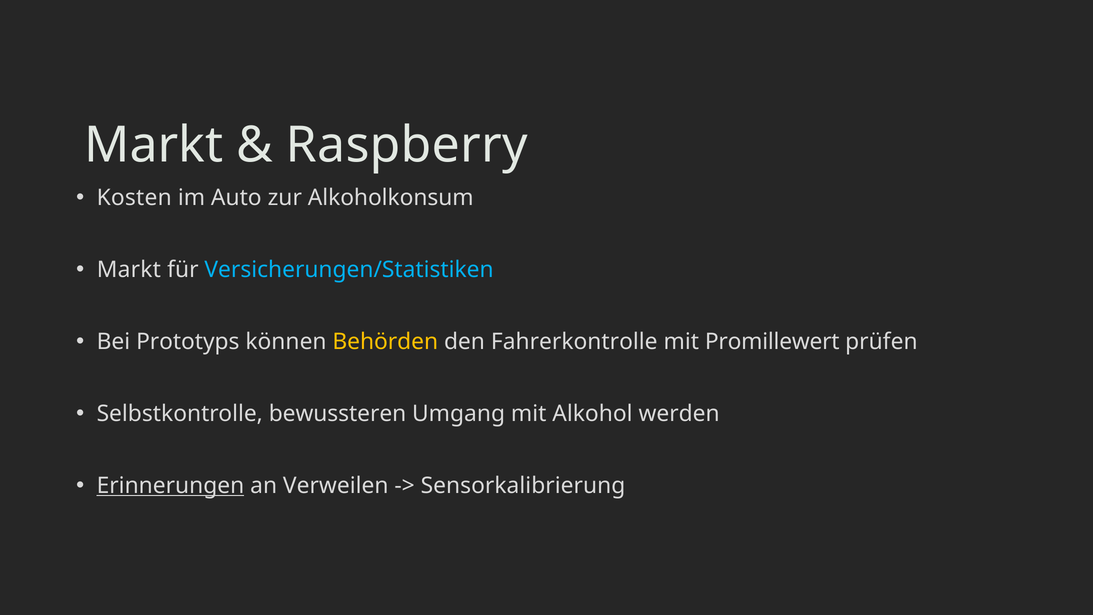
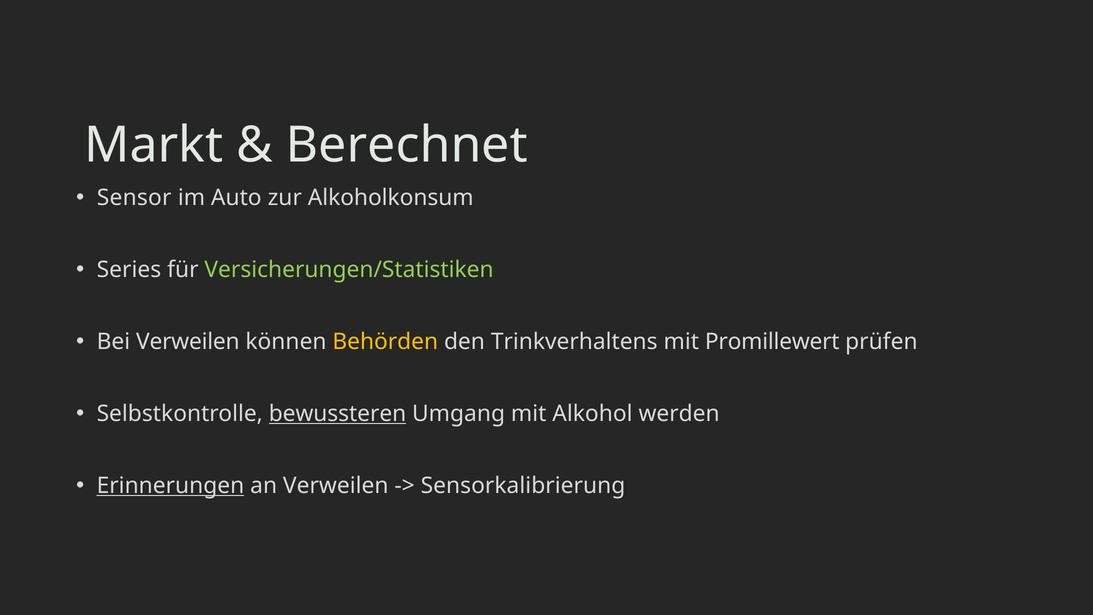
Raspberry: Raspberry -> Berechnet
Kosten: Kosten -> Sensor
Markt at (129, 269): Markt -> Series
Versicherungen/Statistiken colour: light blue -> light green
Bei Prototyps: Prototyps -> Verweilen
Fahrerkontrolle: Fahrerkontrolle -> Trinkverhaltens
bewussteren underline: none -> present
